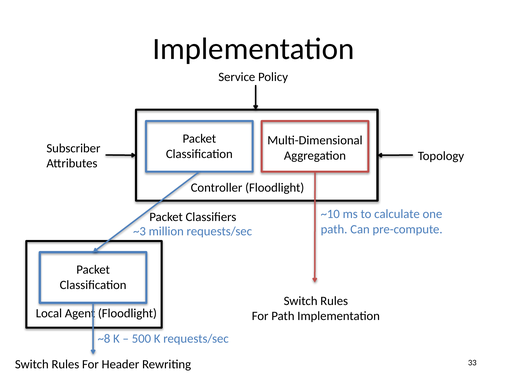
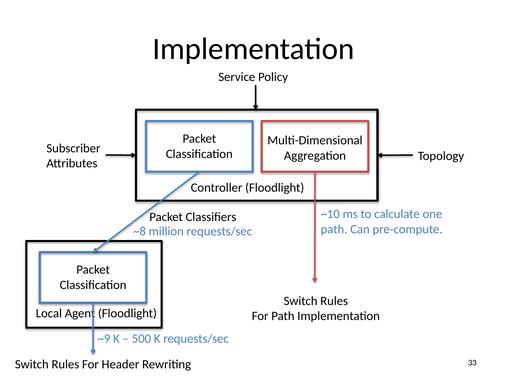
~3: ~3 -> ~8
~8: ~8 -> ~9
